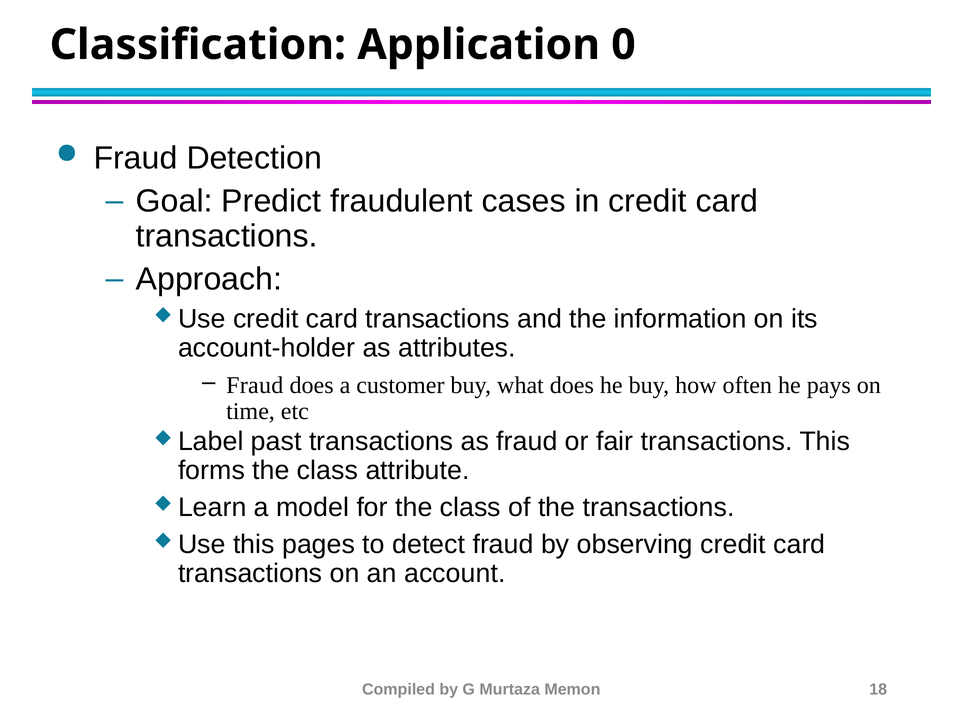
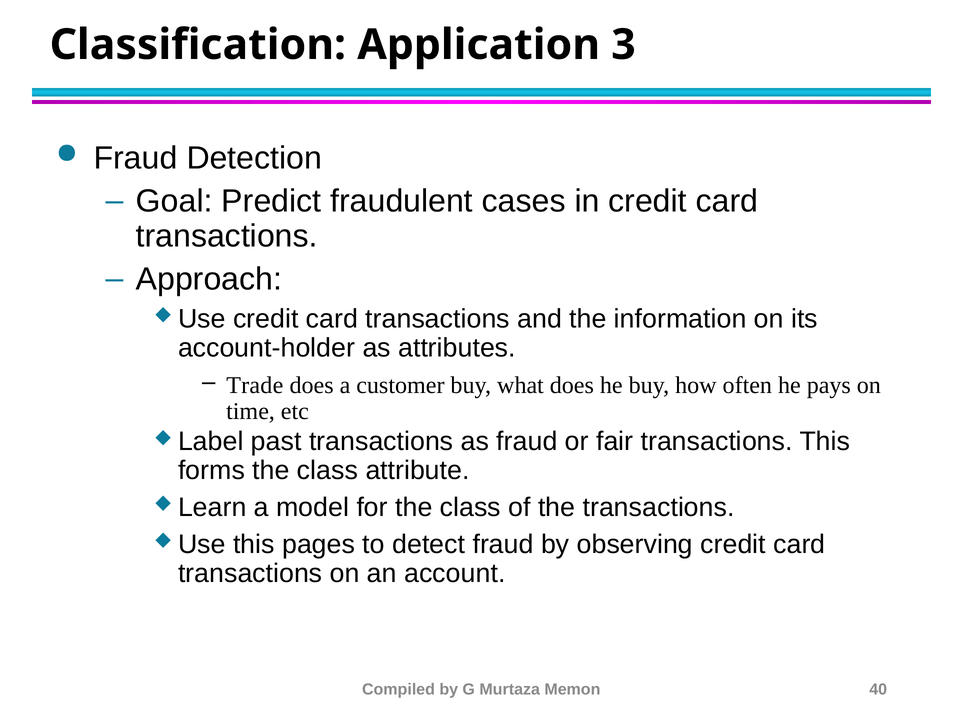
0: 0 -> 3
Fraud at (255, 386): Fraud -> Trade
18: 18 -> 40
